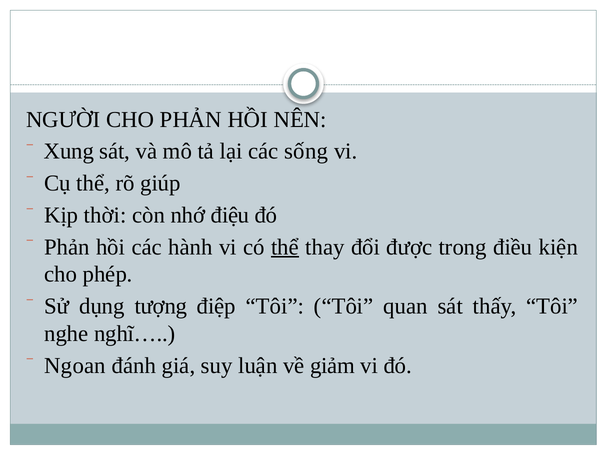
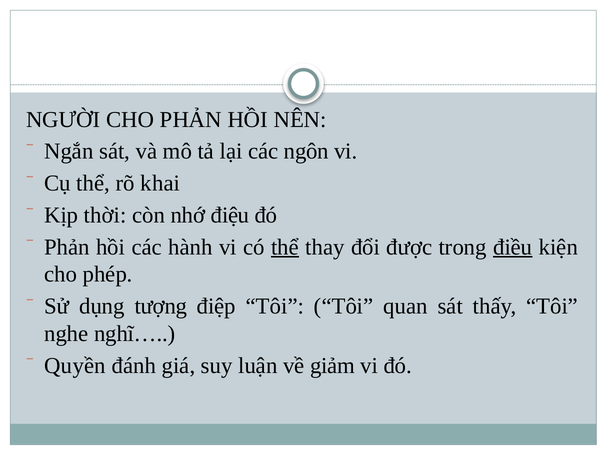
Xung: Xung -> Ngắn
sống: sống -> ngôn
giúp: giúp -> khai
điều underline: none -> present
Ngoan: Ngoan -> Quyền
